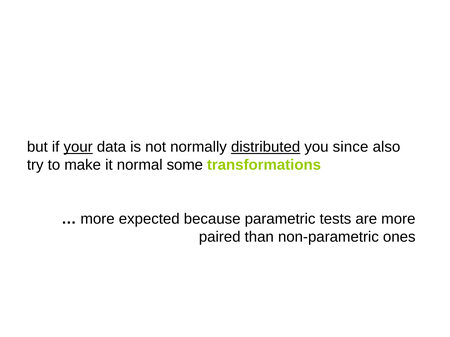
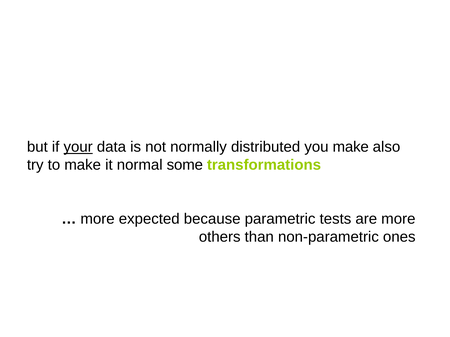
distributed underline: present -> none
you since: since -> make
paired: paired -> others
